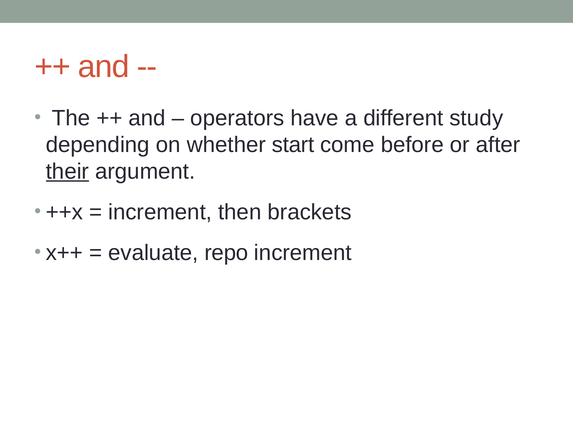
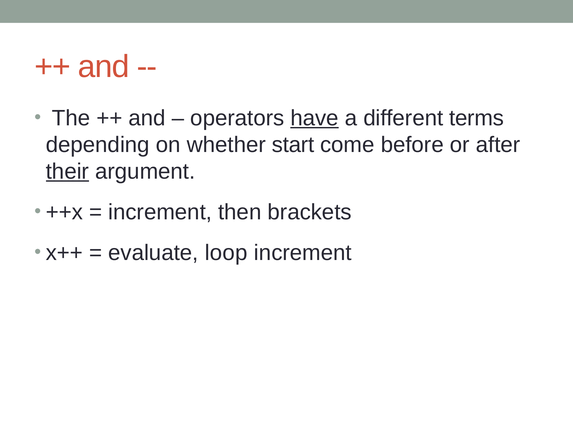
have underline: none -> present
study: study -> terms
repo: repo -> loop
